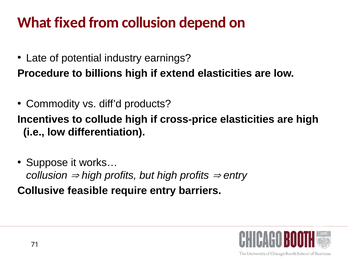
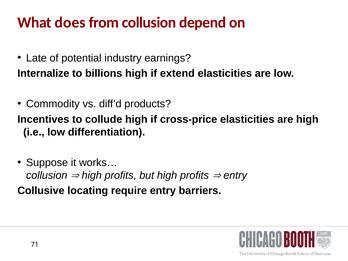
fixed: fixed -> does
Procedure: Procedure -> Internalize
feasible: feasible -> locating
